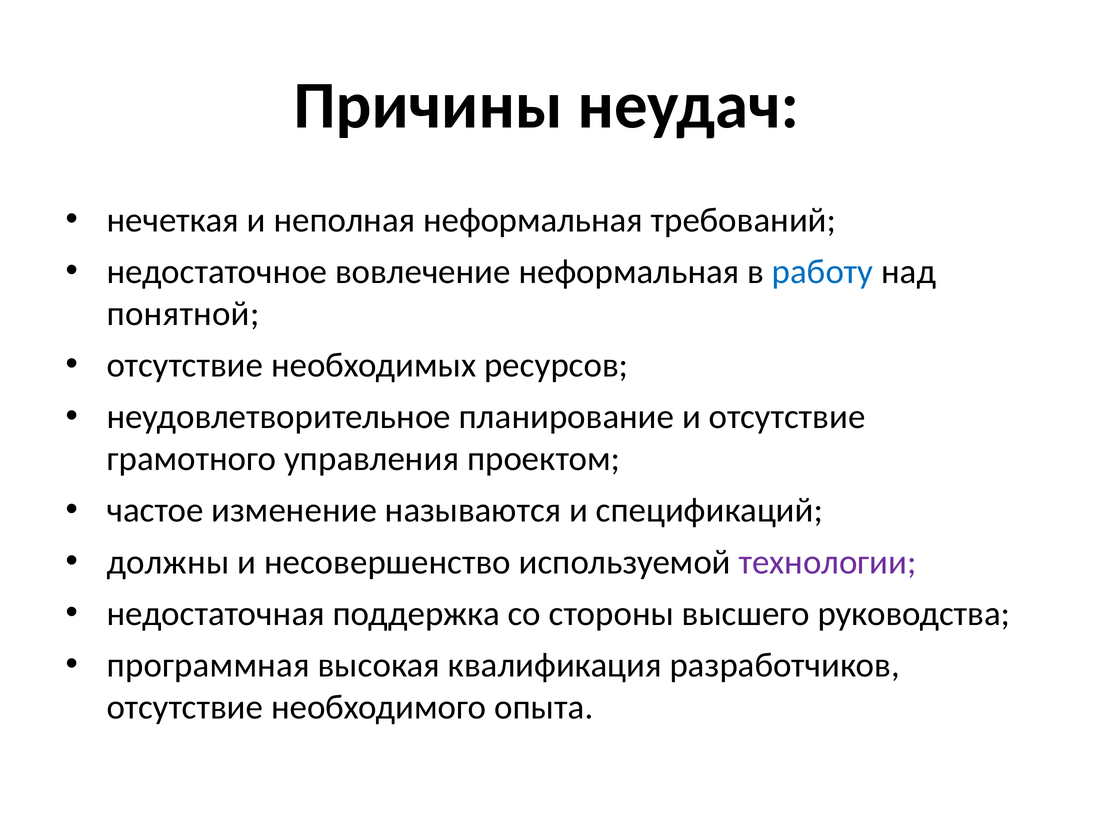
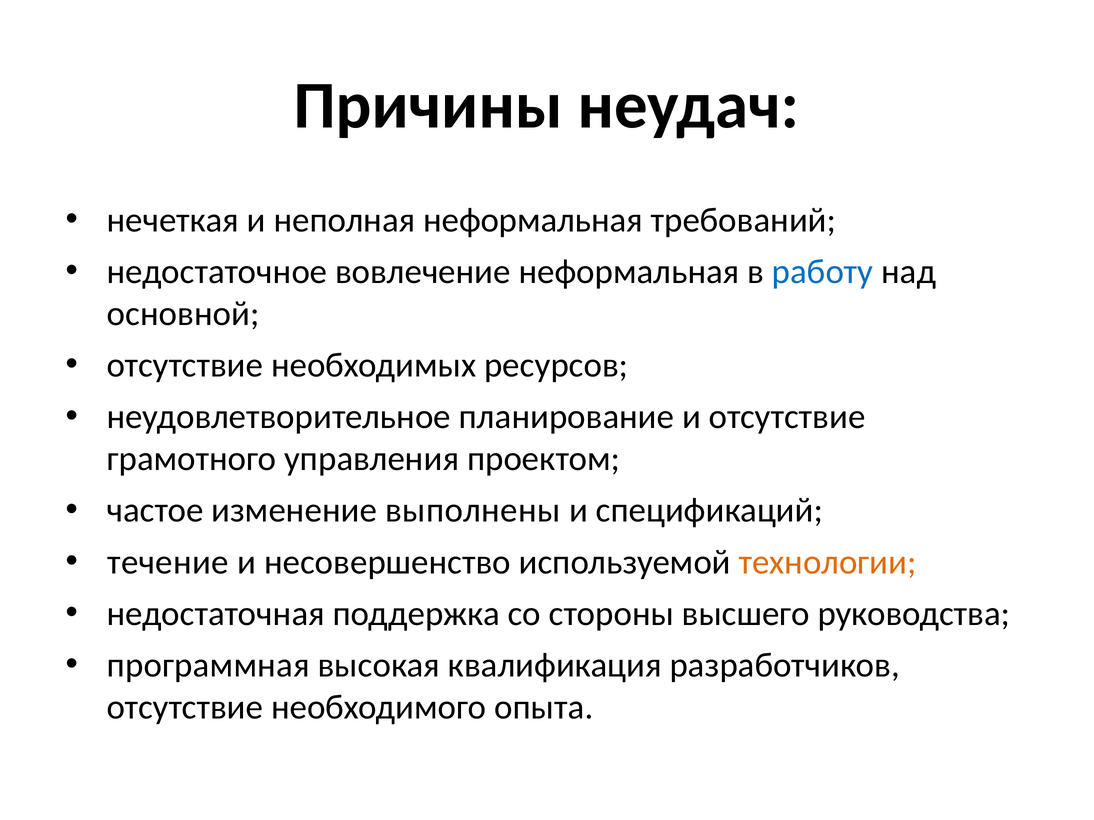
понятной: понятной -> основной
называются: называются -> выполнены
должны: должны -> течение
технологии colour: purple -> orange
